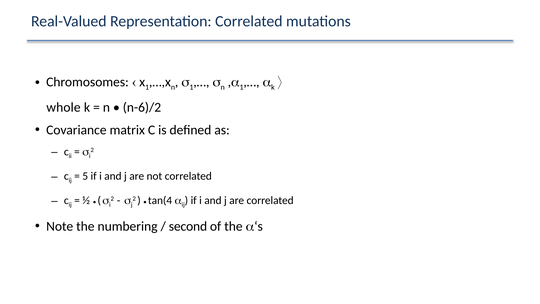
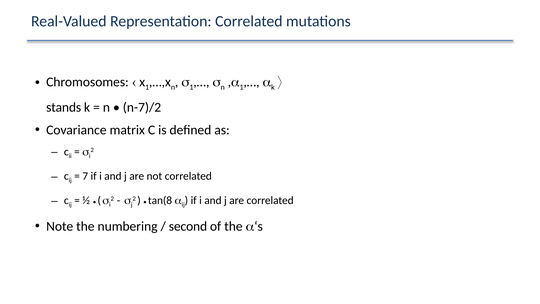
whole: whole -> stands
n-6)/2: n-6)/2 -> n-7)/2
5: 5 -> 7
tan(4: tan(4 -> tan(8
